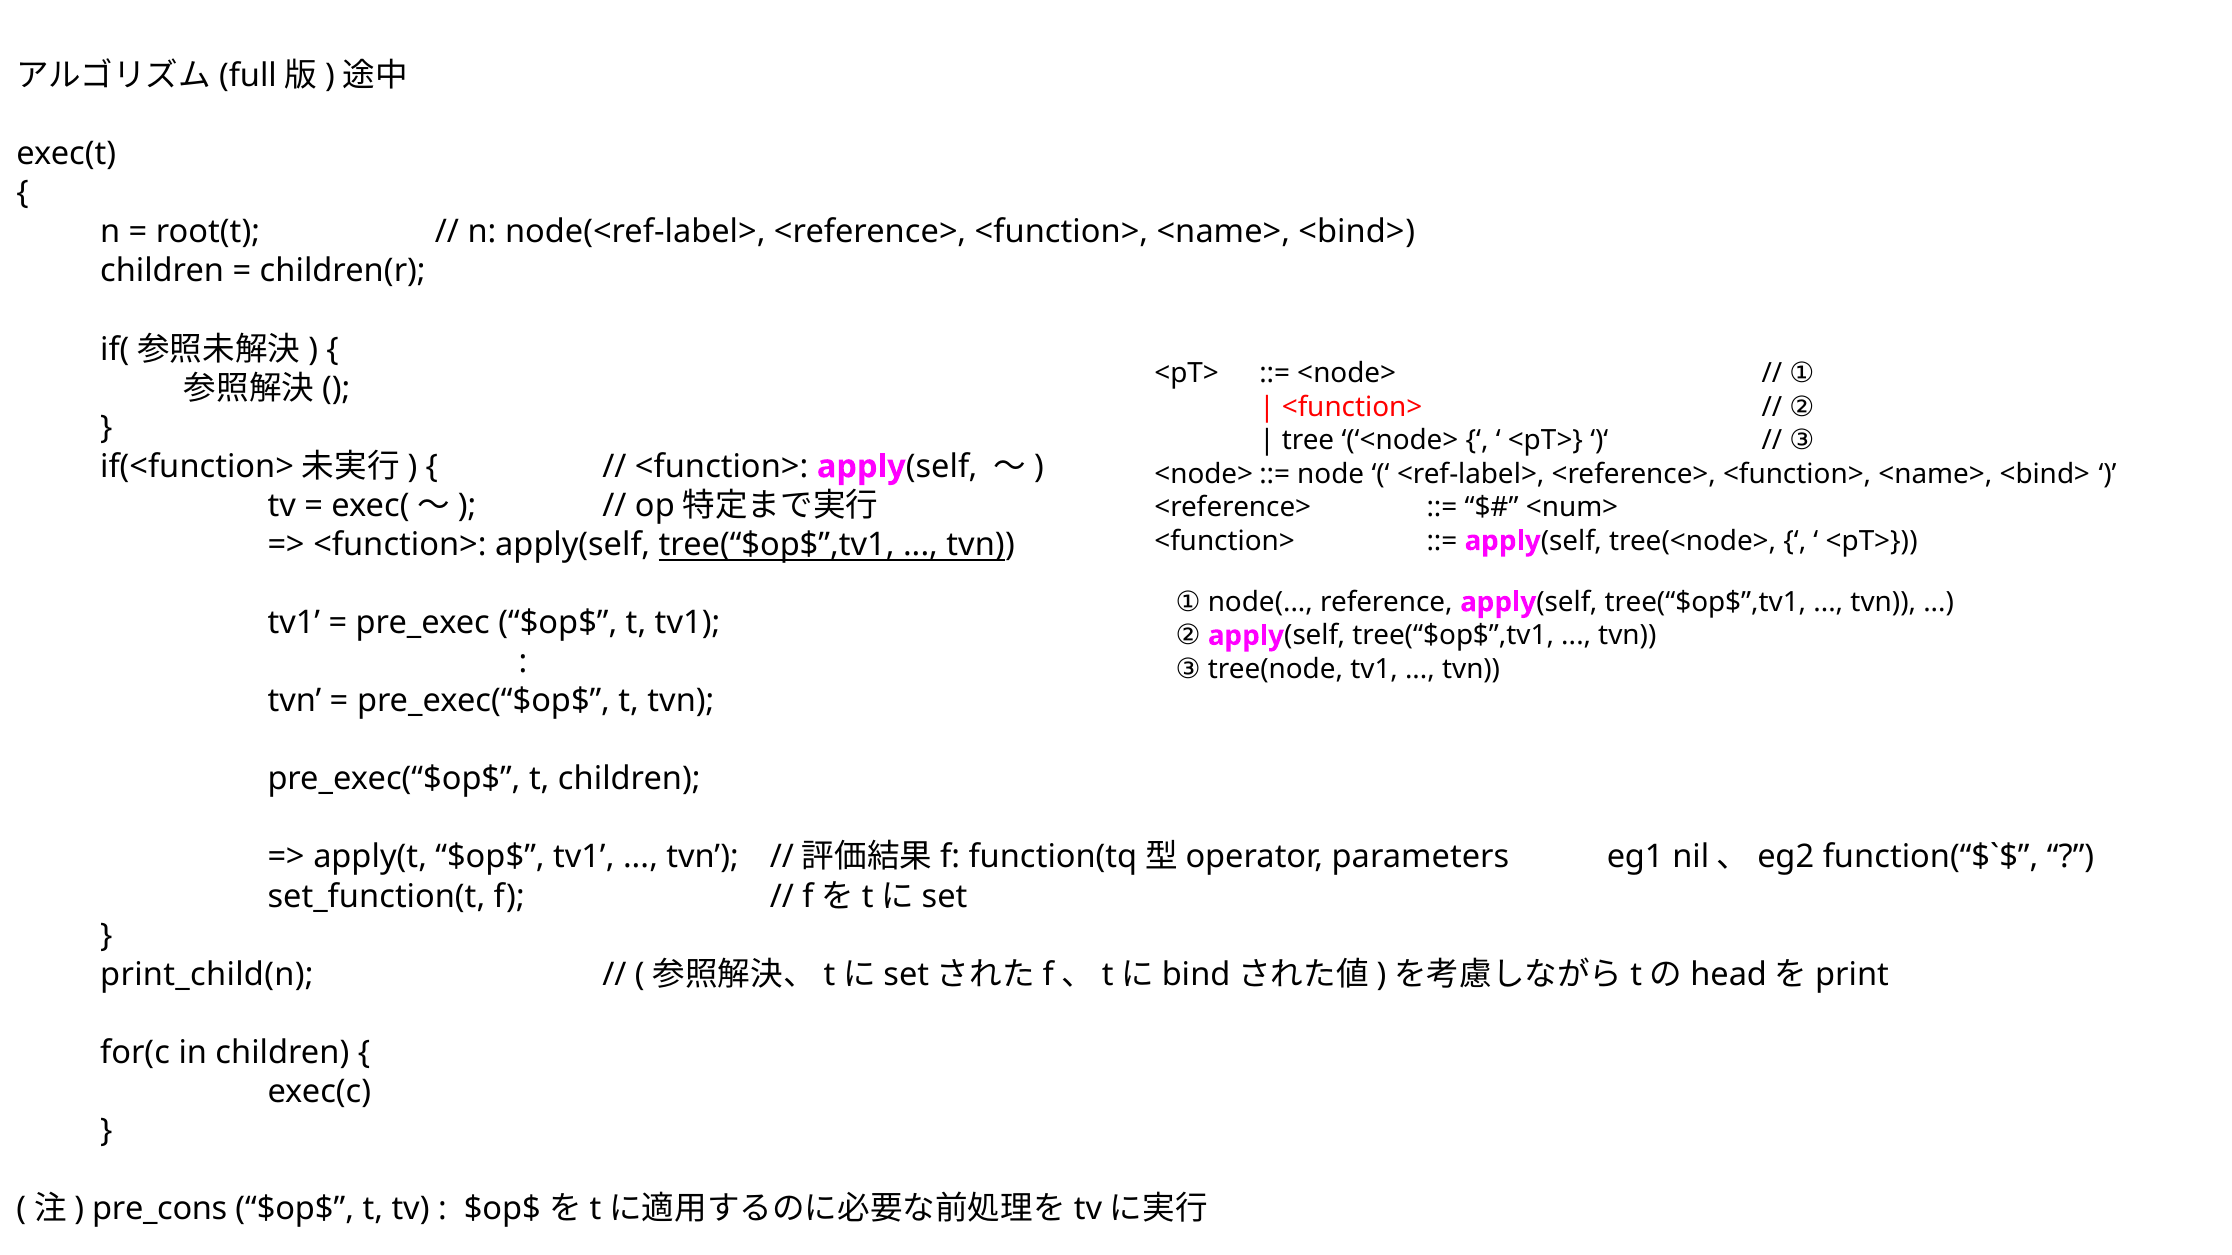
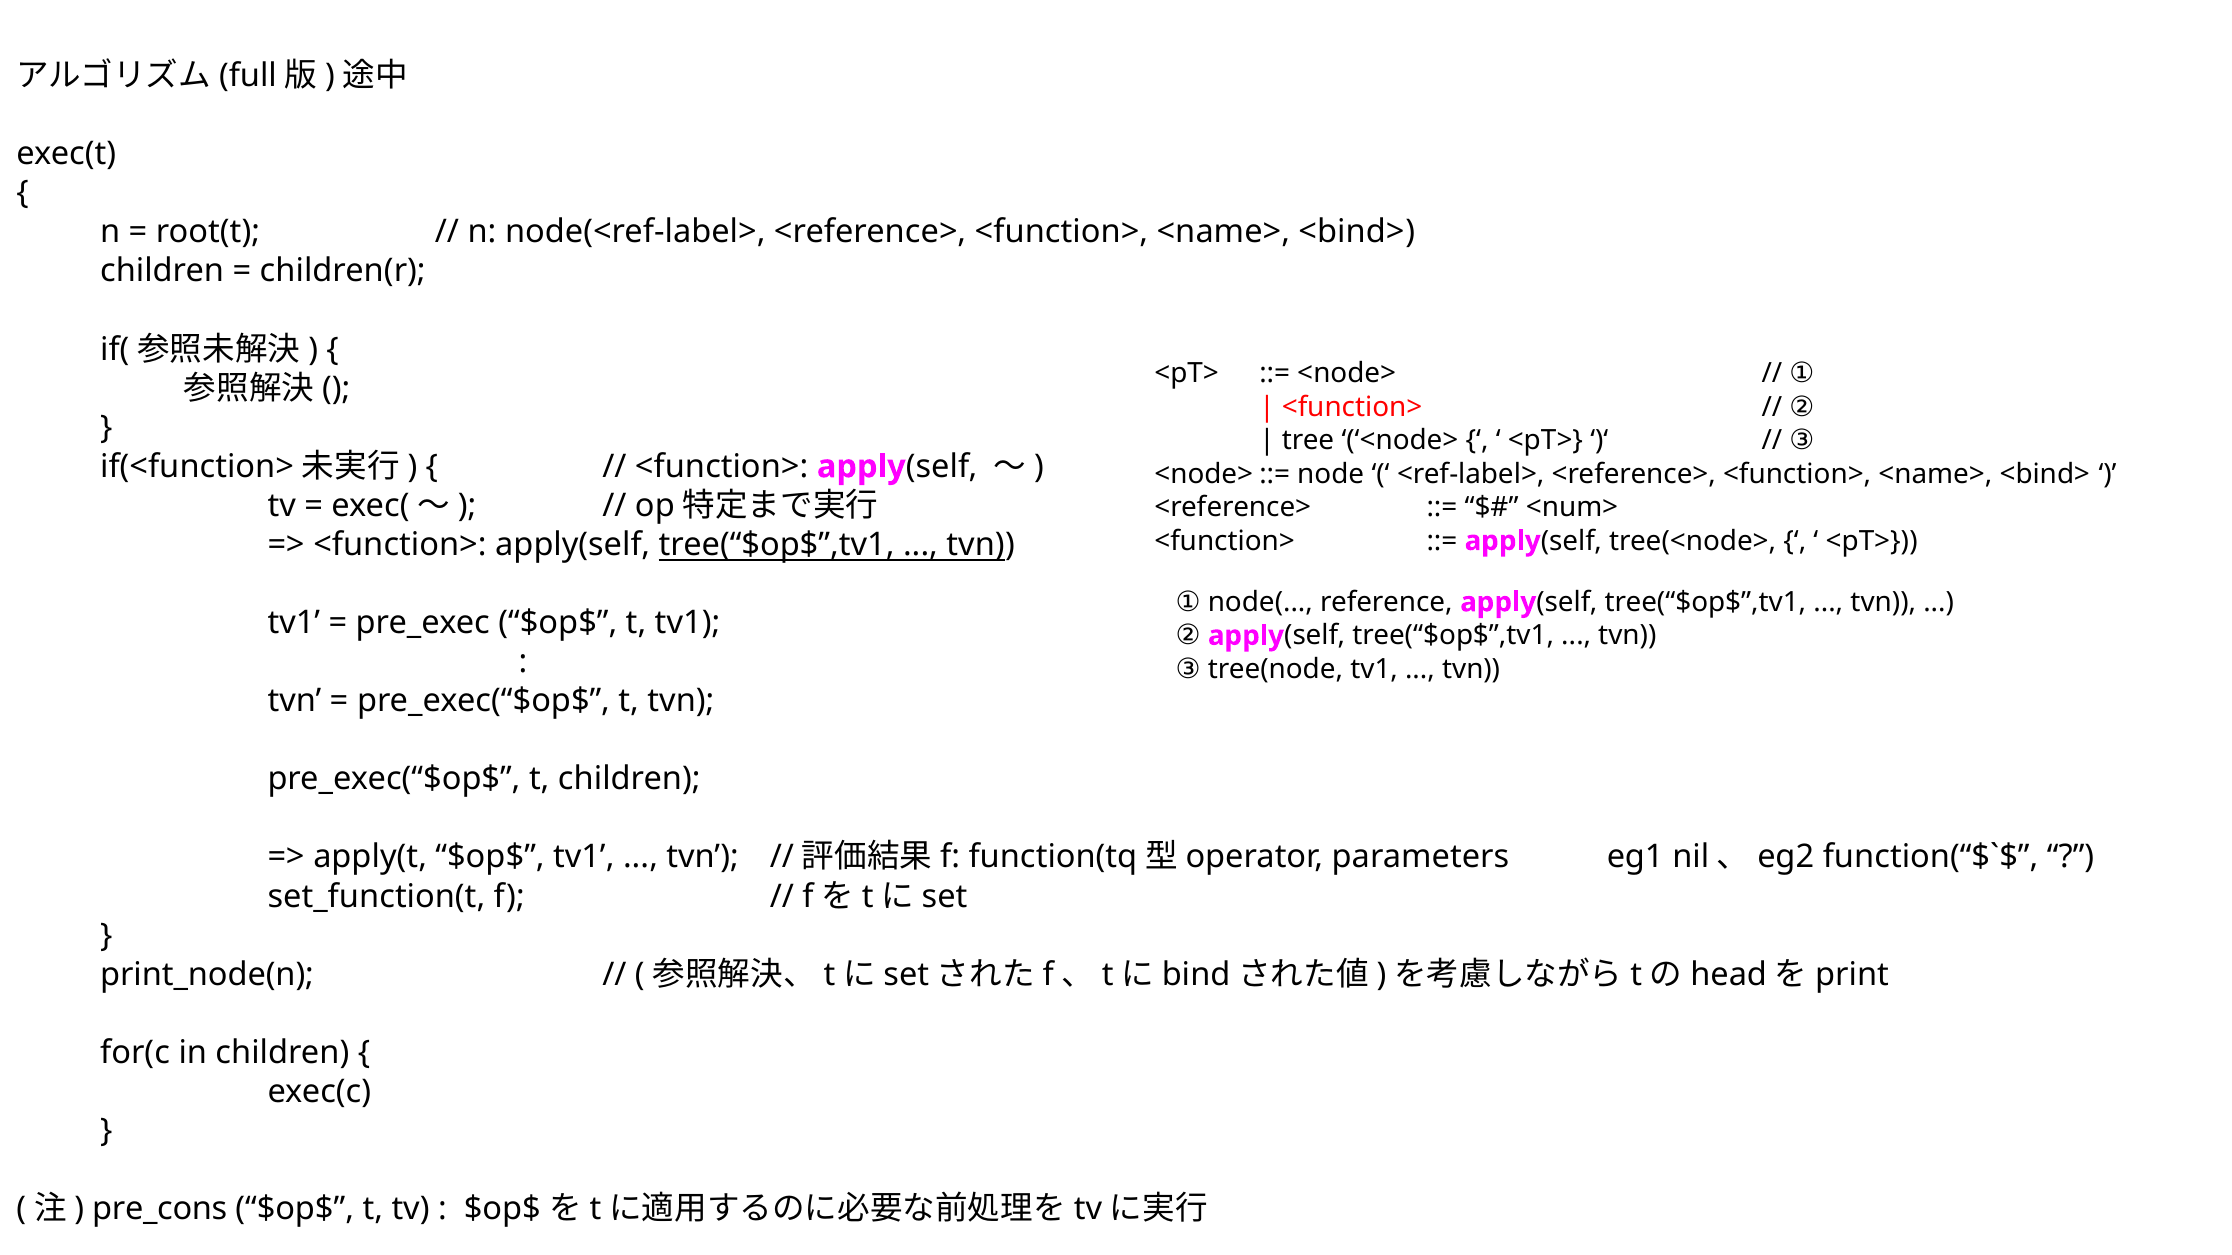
print_child(n: print_child(n -> print_node(n
